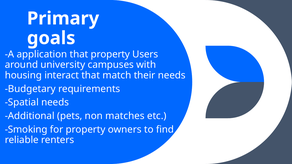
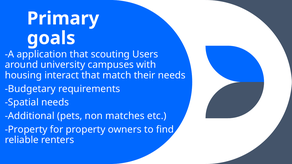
that property: property -> scouting
Smoking at (26, 130): Smoking -> Property
